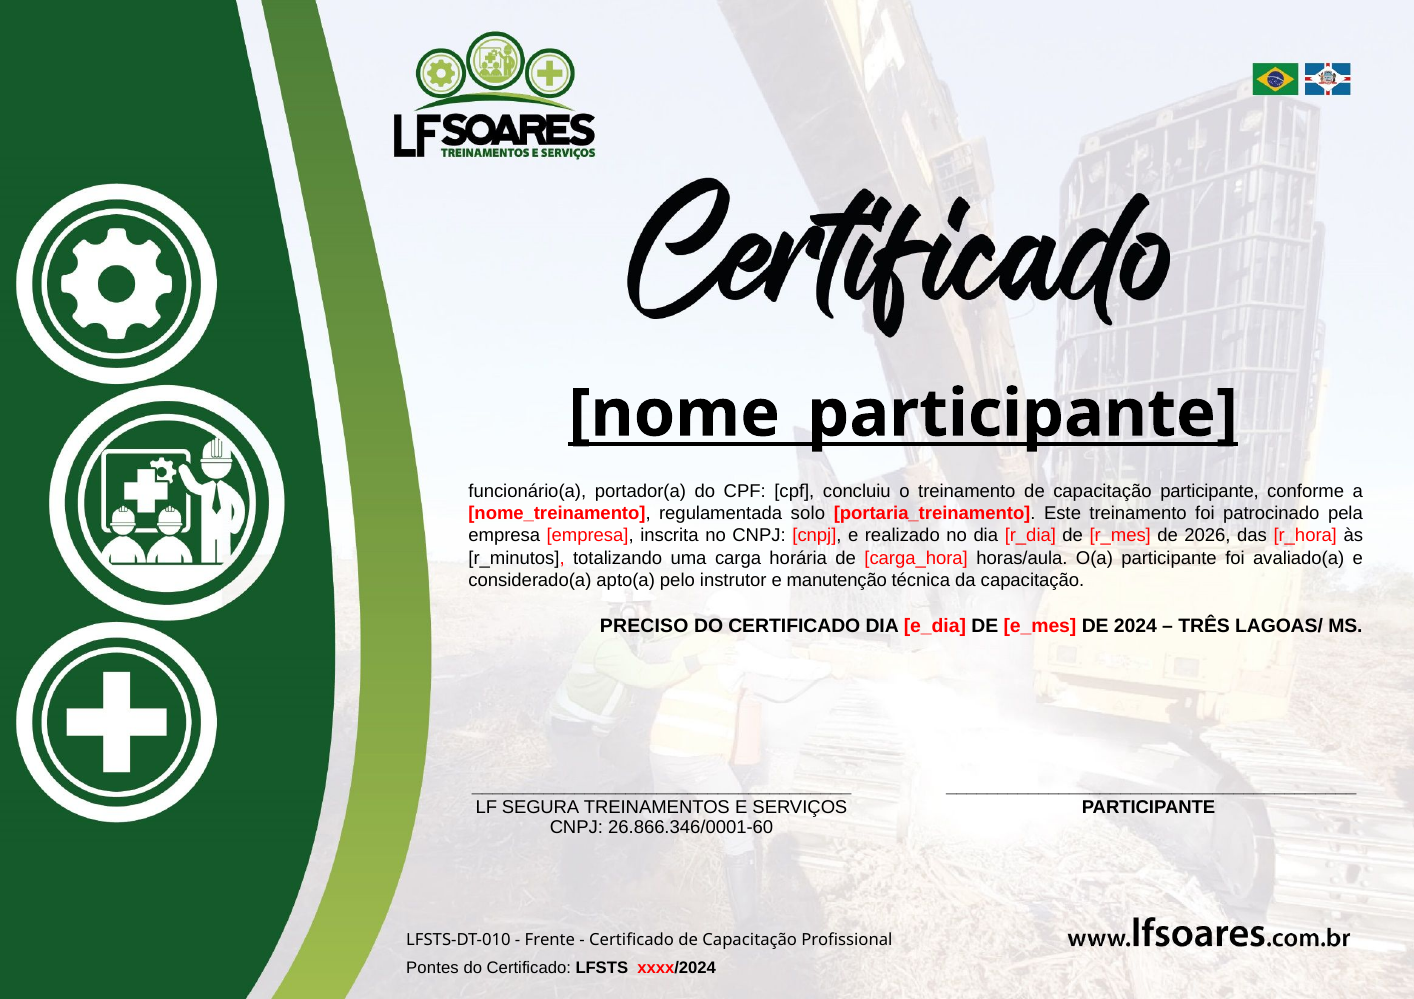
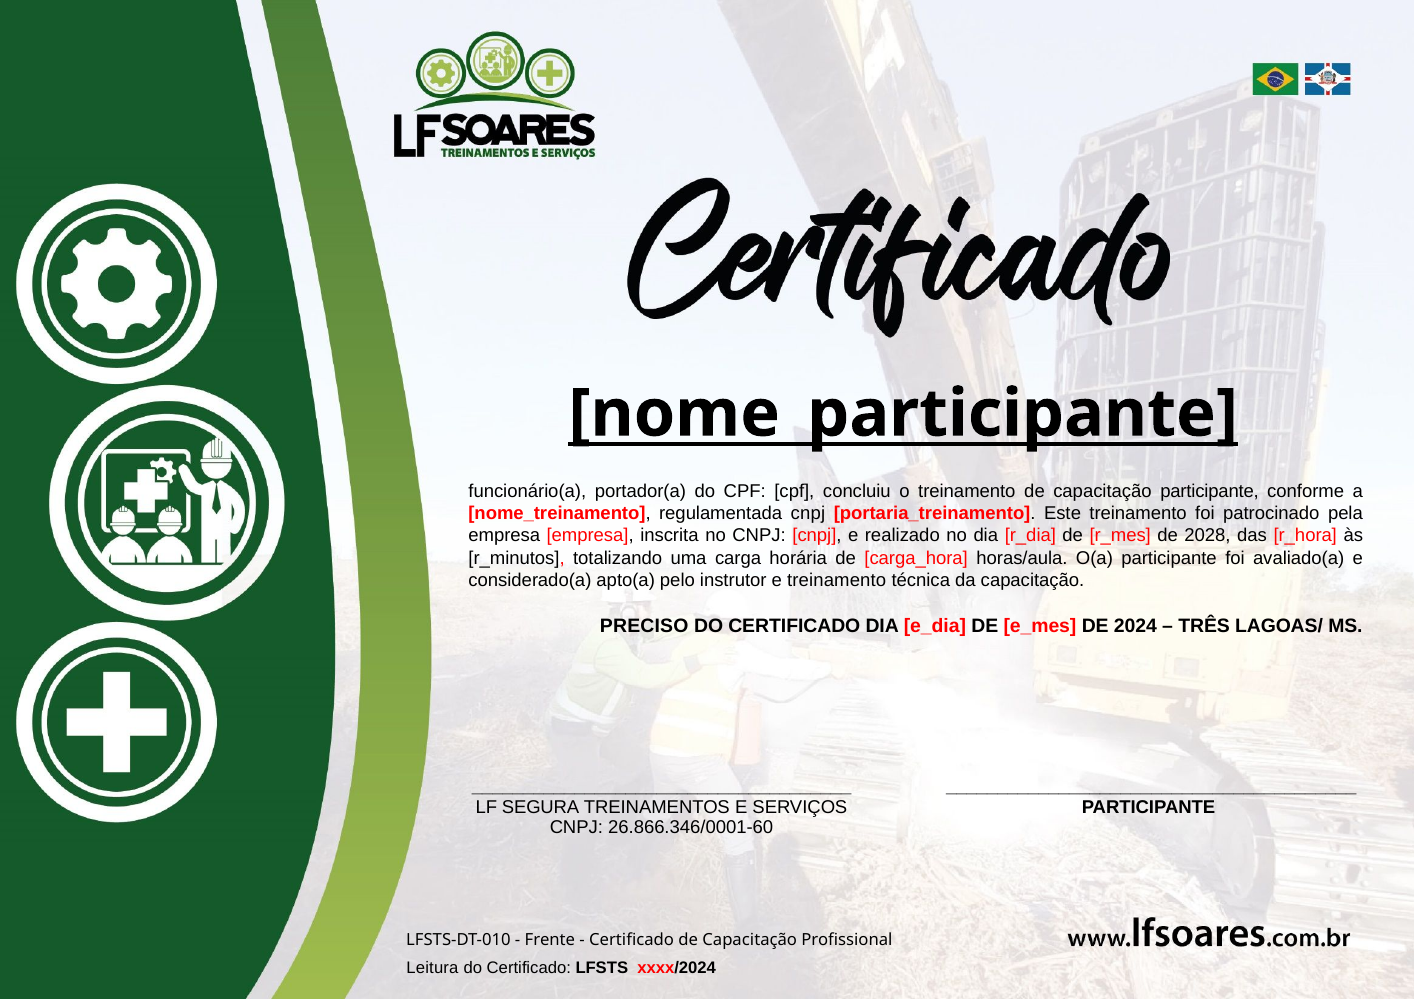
regulamentada solo: solo -> cnpj
2026: 2026 -> 2028
e manutenção: manutenção -> treinamento
Pontes: Pontes -> Leitura
